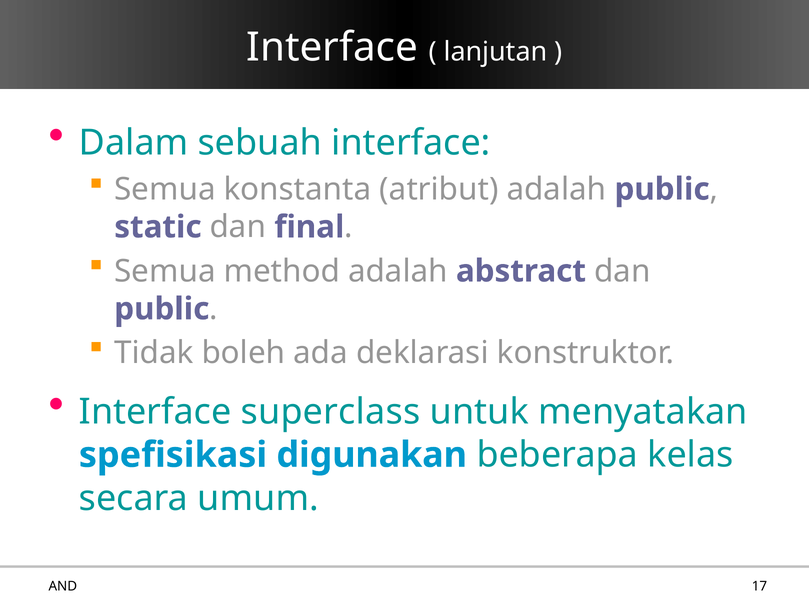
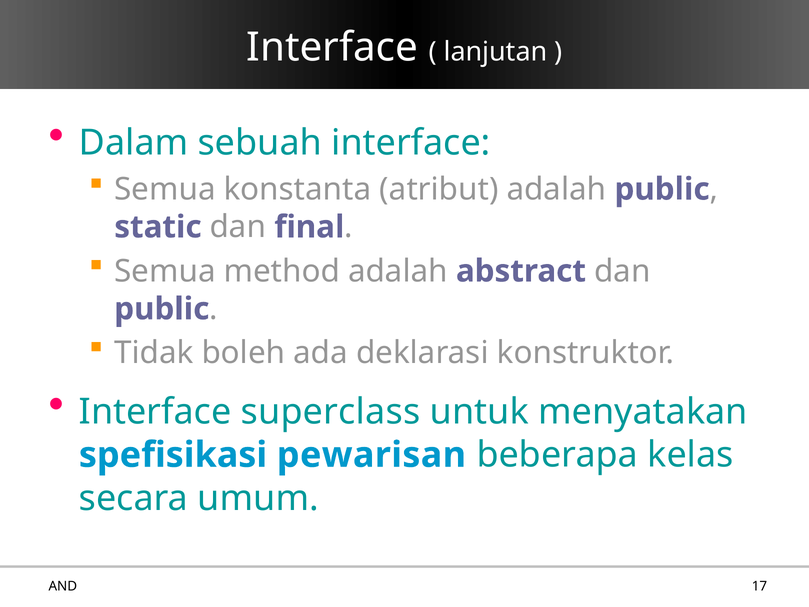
digunakan: digunakan -> pewarisan
